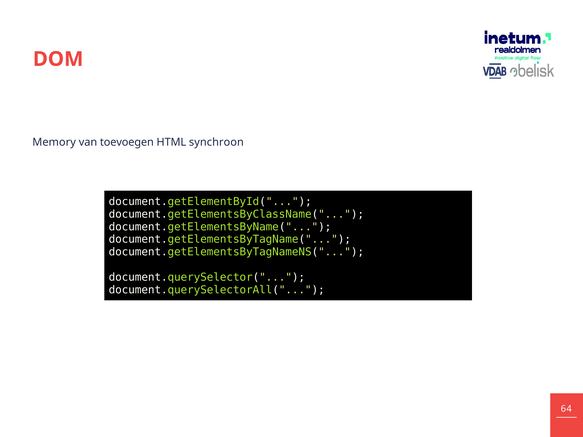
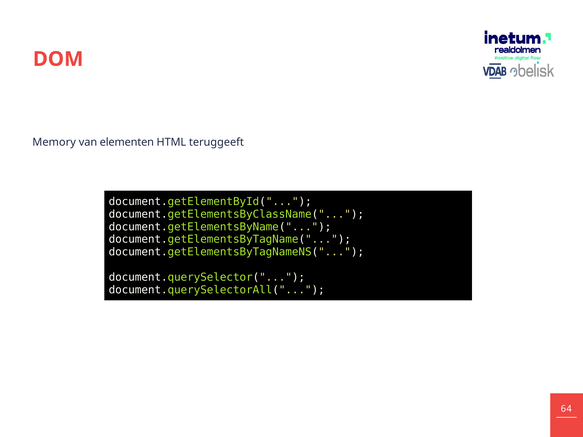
toevoegen: toevoegen -> elementen
synchroon: synchroon -> teruggeeft
